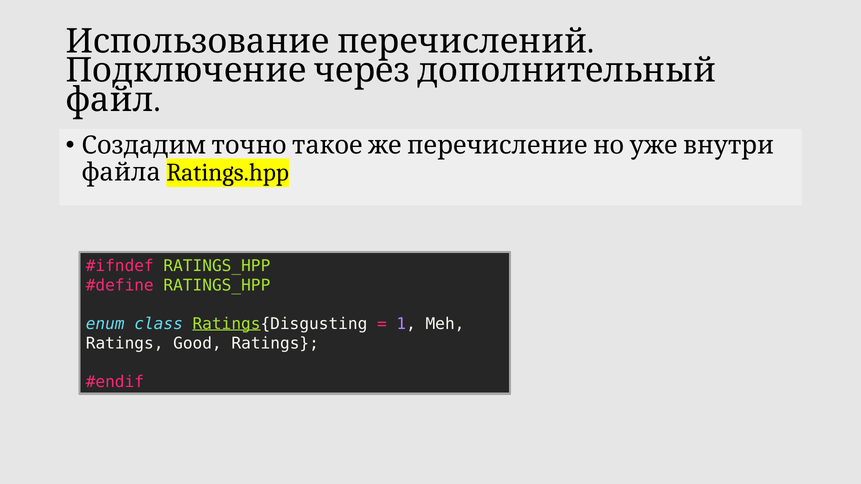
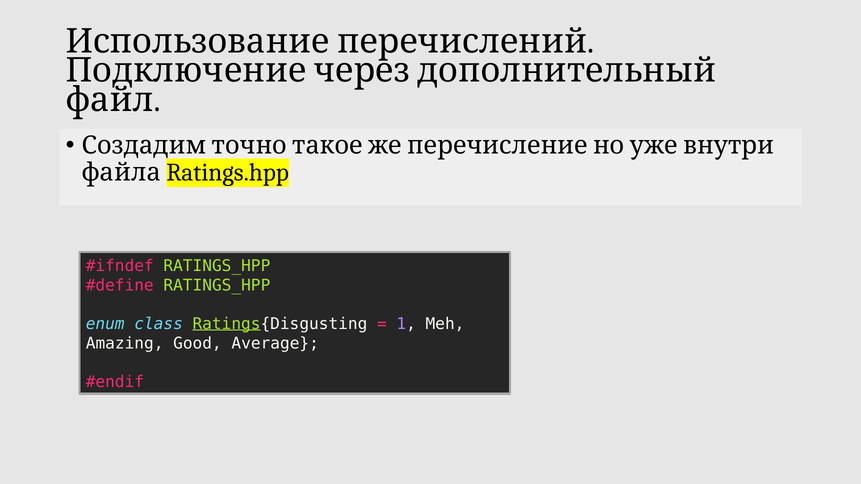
Ratings at (125, 344): Ratings -> Amazing
Good Ratings: Ratings -> Average
